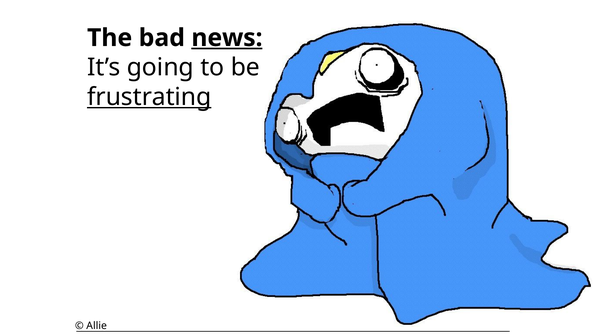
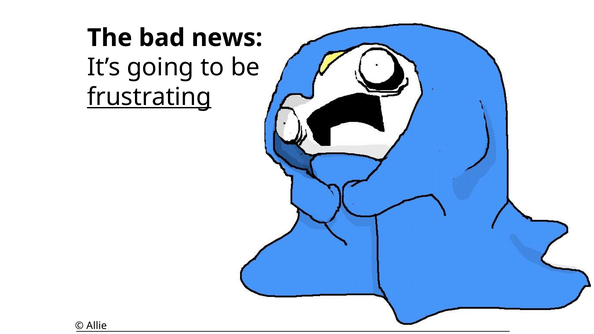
news underline: present -> none
